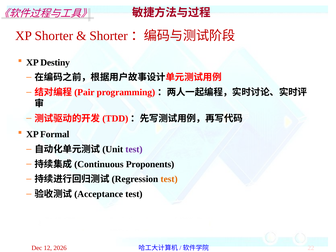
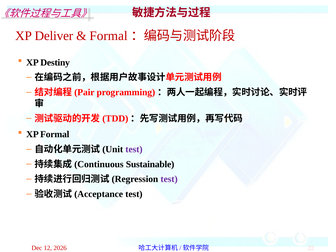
XP Shorter: Shorter -> Deliver
Shorter at (109, 36): Shorter -> Formal
Proponents: Proponents -> Sustainable
test at (169, 179) colour: orange -> purple
